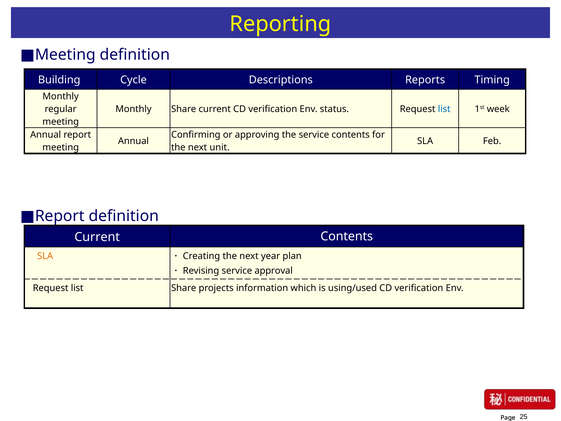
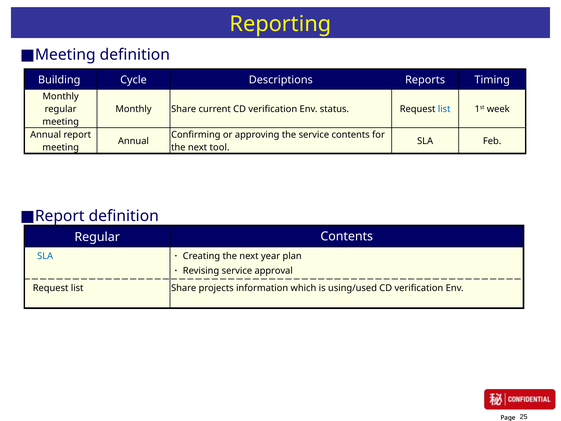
unit: unit -> tool
Current at (97, 237): Current -> Regular
SLA at (45, 256) colour: orange -> blue
